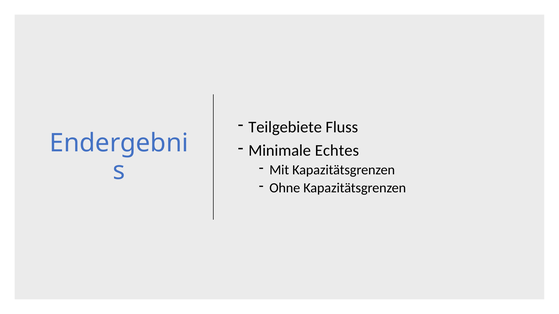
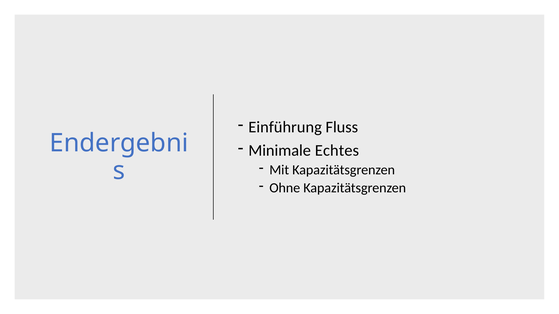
Teilgebiete: Teilgebiete -> Einführung
